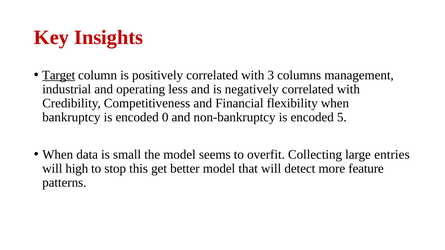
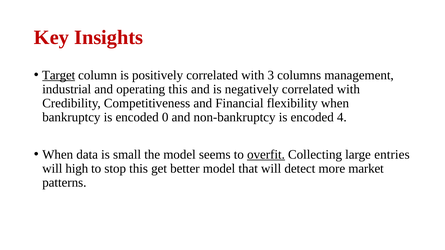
operating less: less -> this
5: 5 -> 4
overfit underline: none -> present
feature: feature -> market
